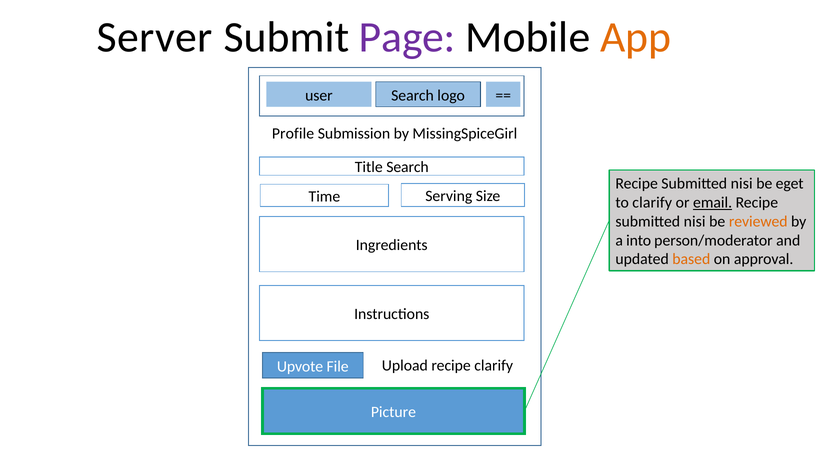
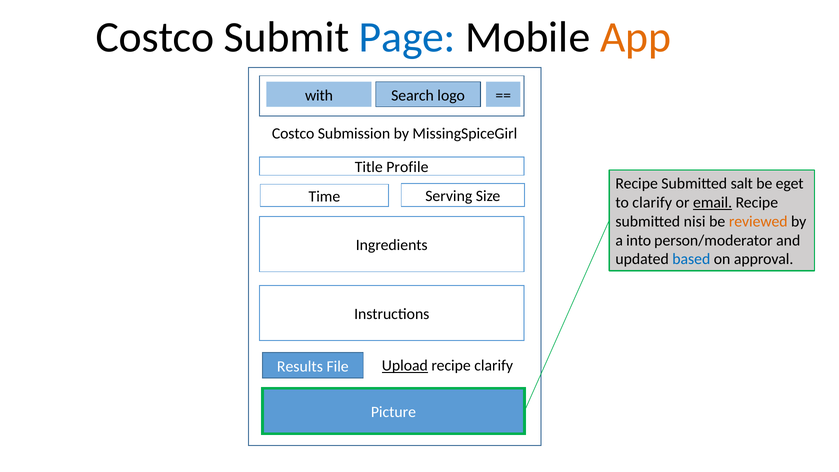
Server at (155, 37): Server -> Costco
Page colour: purple -> blue
user: user -> with
Profile at (293, 134): Profile -> Costco
Title Search: Search -> Profile
nisi at (742, 184): nisi -> salt
based colour: orange -> blue
Upvote: Upvote -> Results
Upload underline: none -> present
